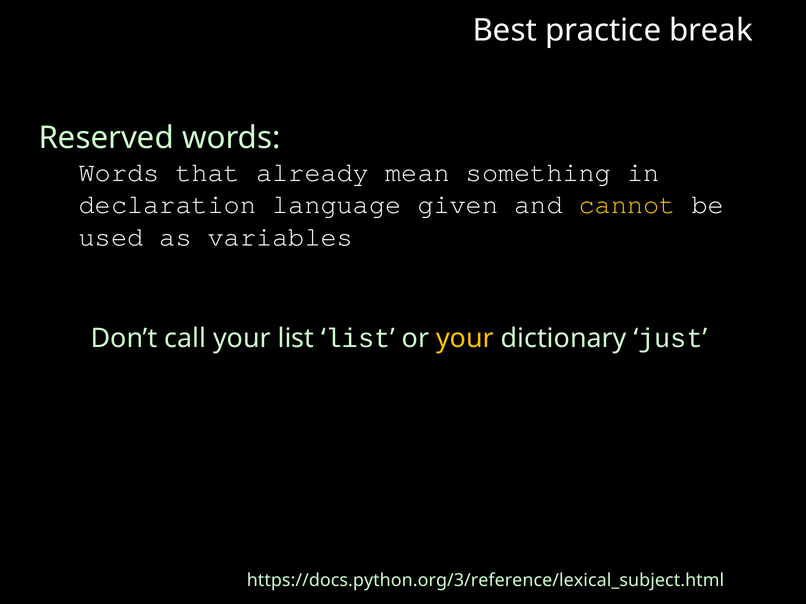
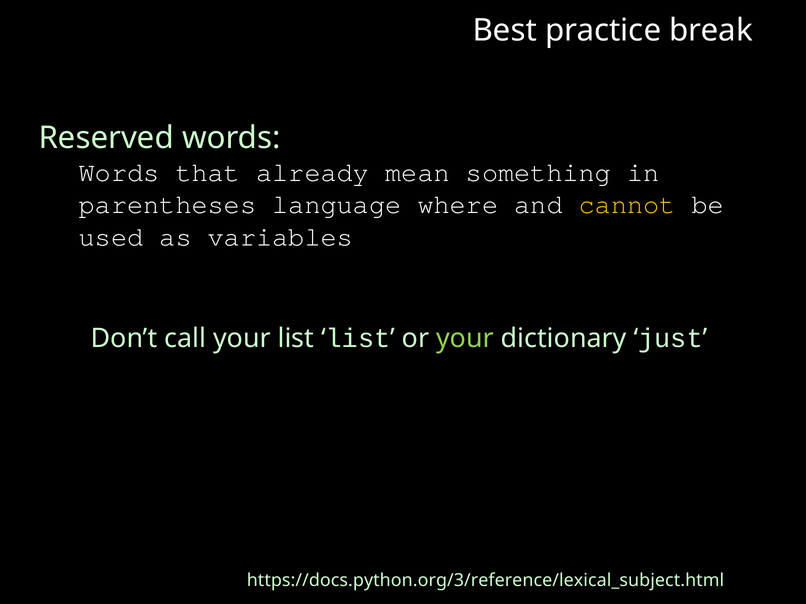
declaration: declaration -> parentheses
given: given -> where
your at (465, 338) colour: yellow -> light green
